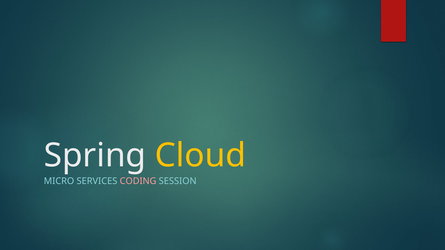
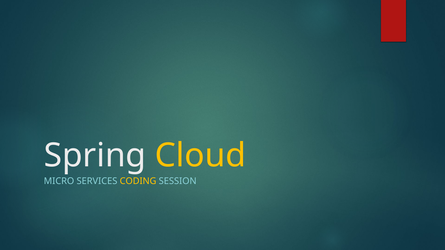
CODING colour: pink -> yellow
